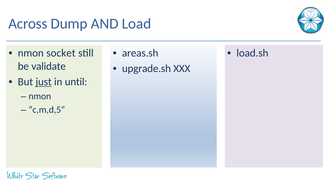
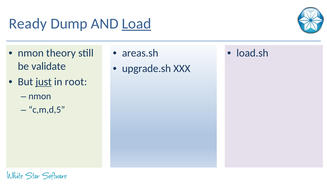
Across: Across -> Ready
Load underline: none -> present
socket: socket -> theory
until: until -> root
